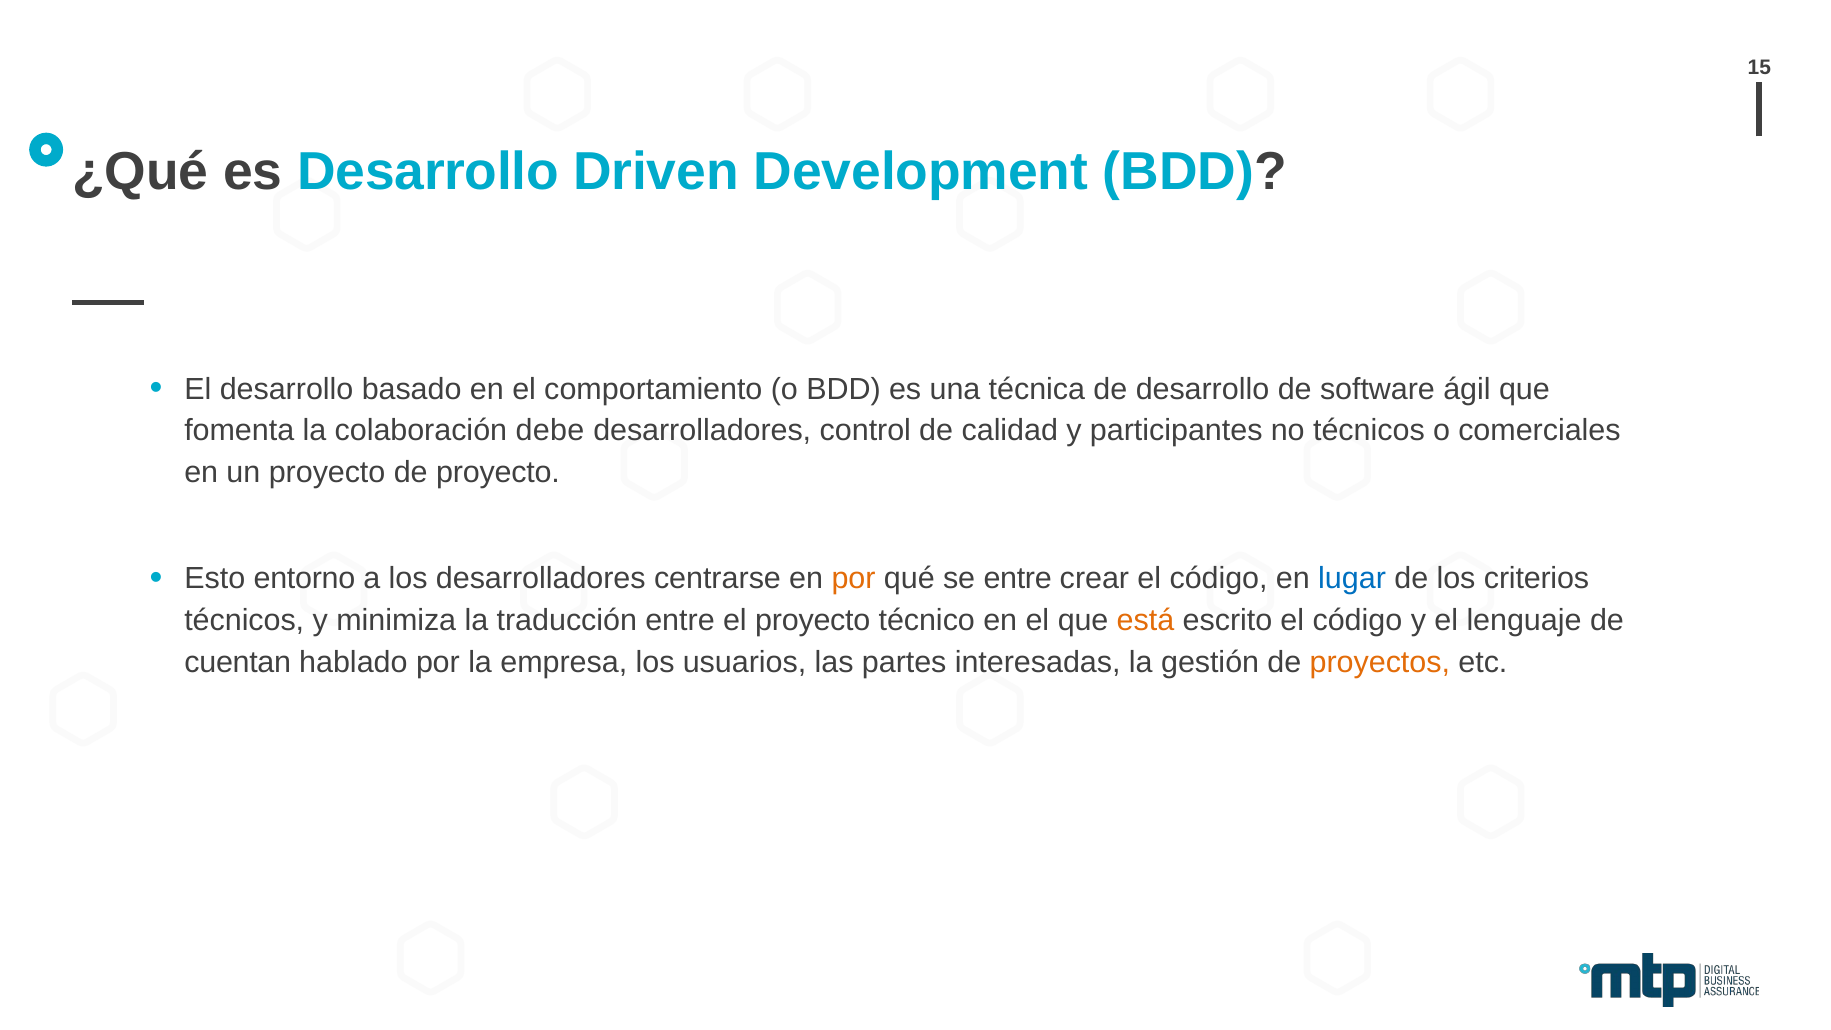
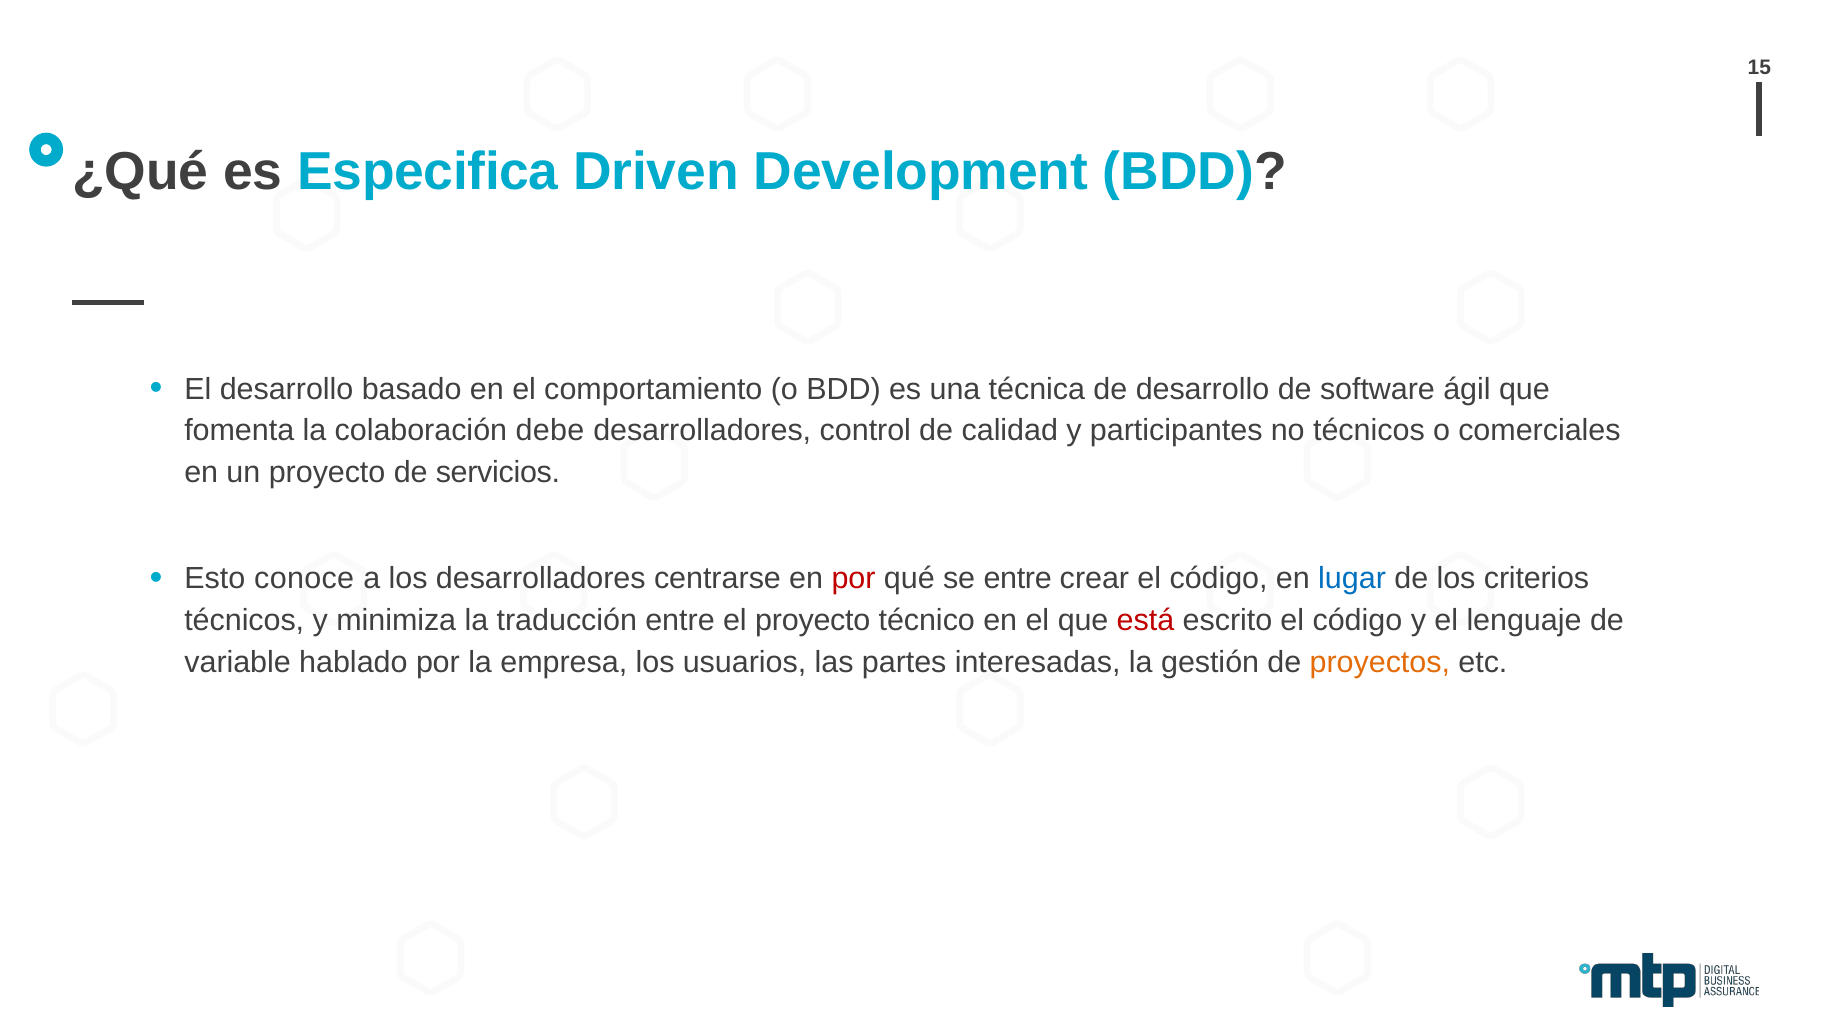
es Desarrollo: Desarrollo -> Especifica
de proyecto: proyecto -> servicios
entorno: entorno -> conoce
por at (854, 579) colour: orange -> red
está colour: orange -> red
cuentan: cuentan -> variable
